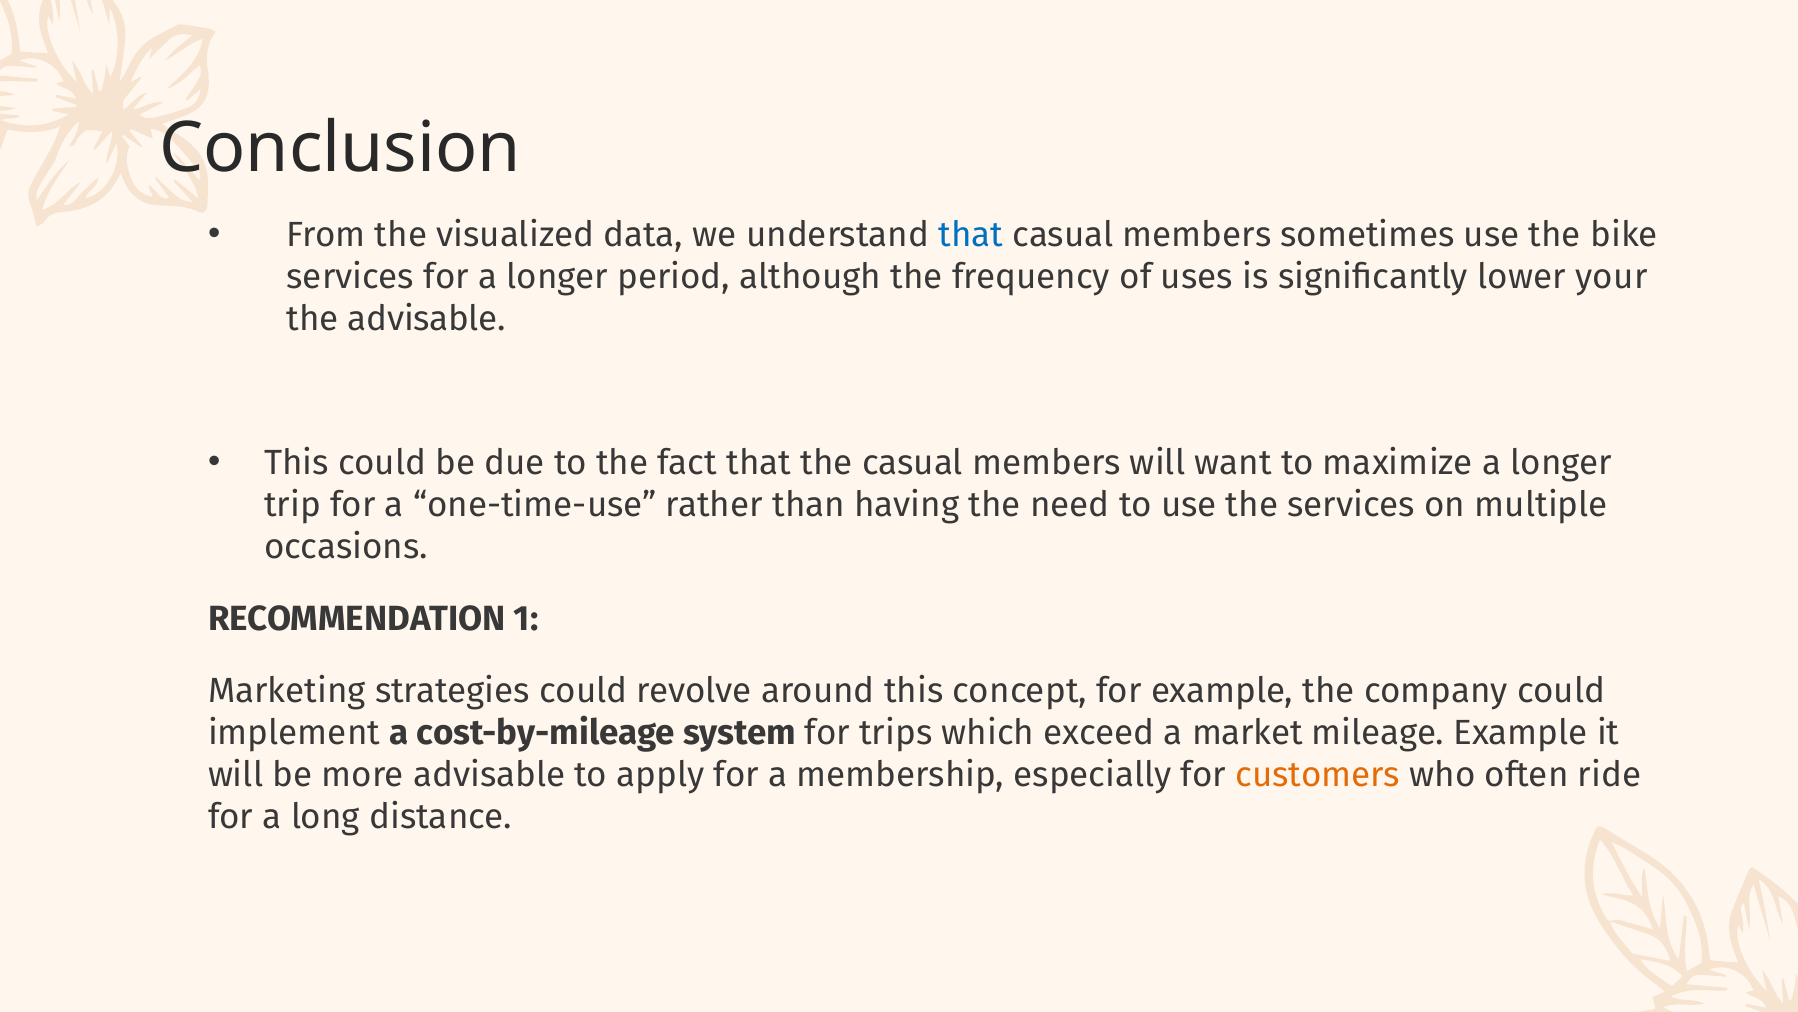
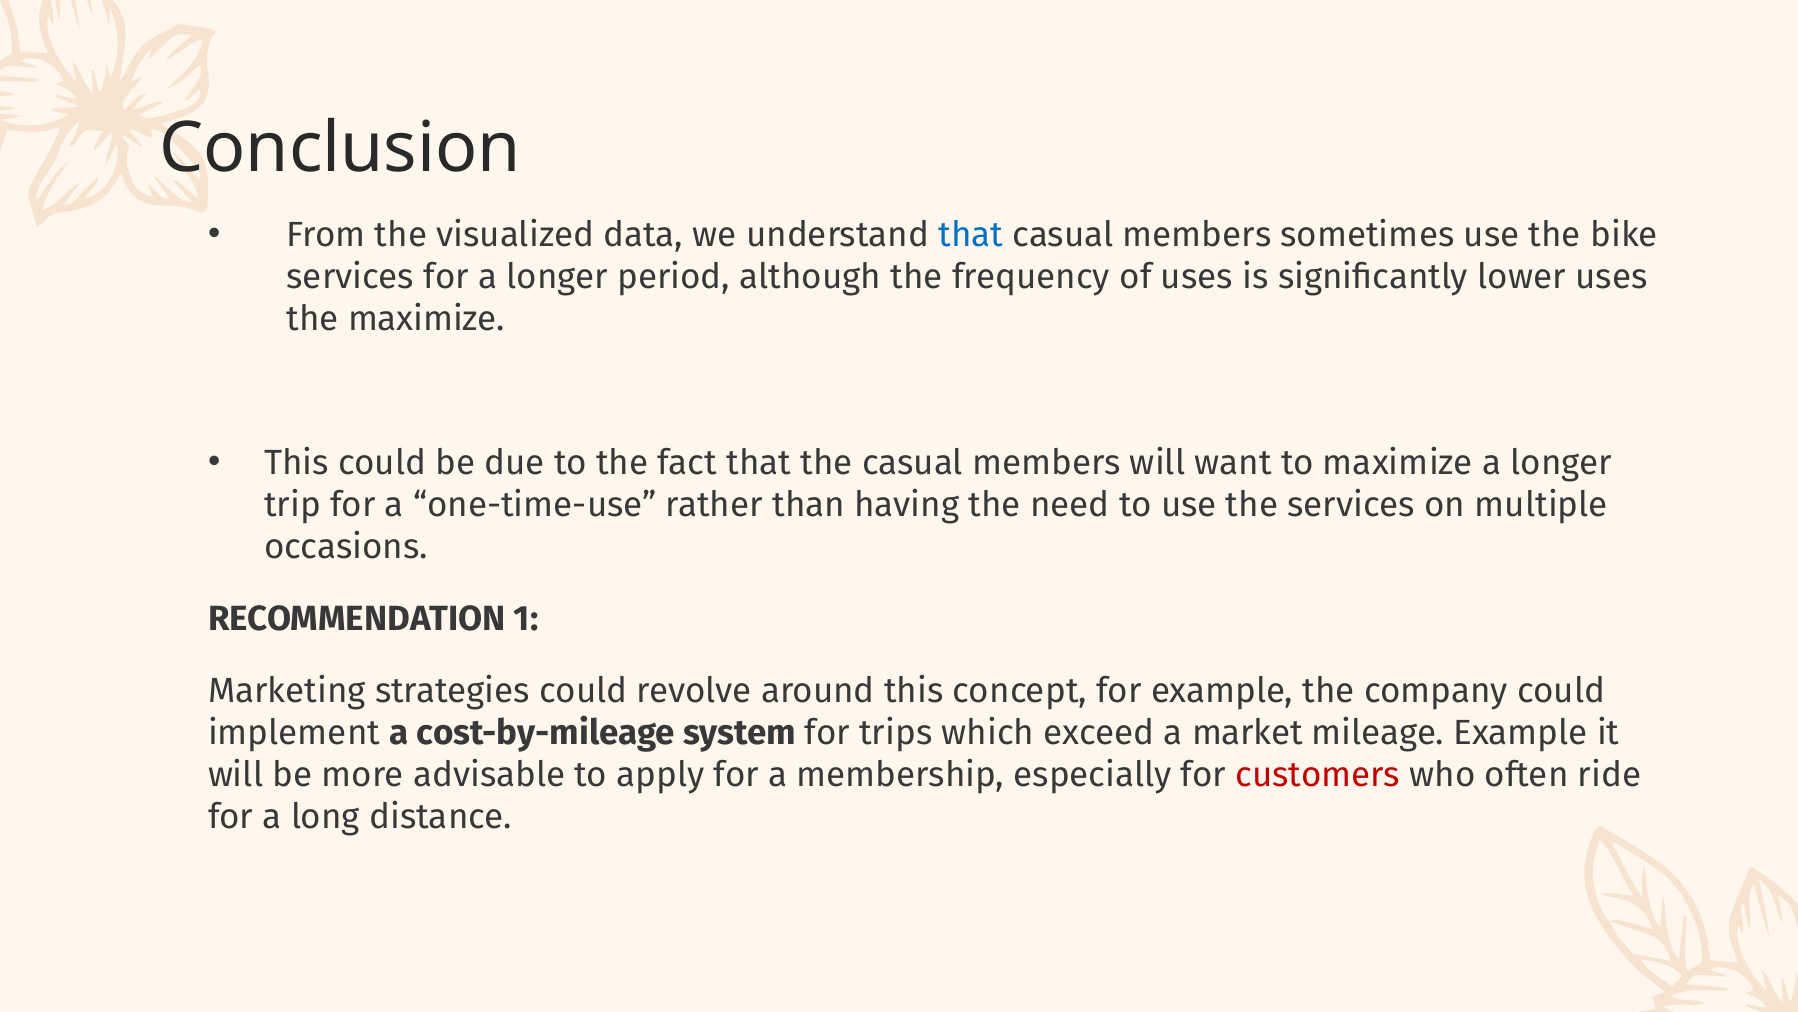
lower your: your -> uses
the advisable: advisable -> maximize
customers colour: orange -> red
